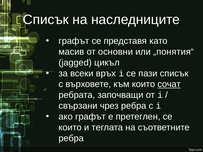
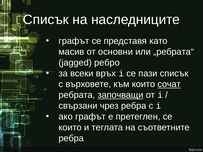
„понятия“: „понятия“ -> „ребрата“
цикъл: цикъл -> ребро
започващи underline: none -> present
